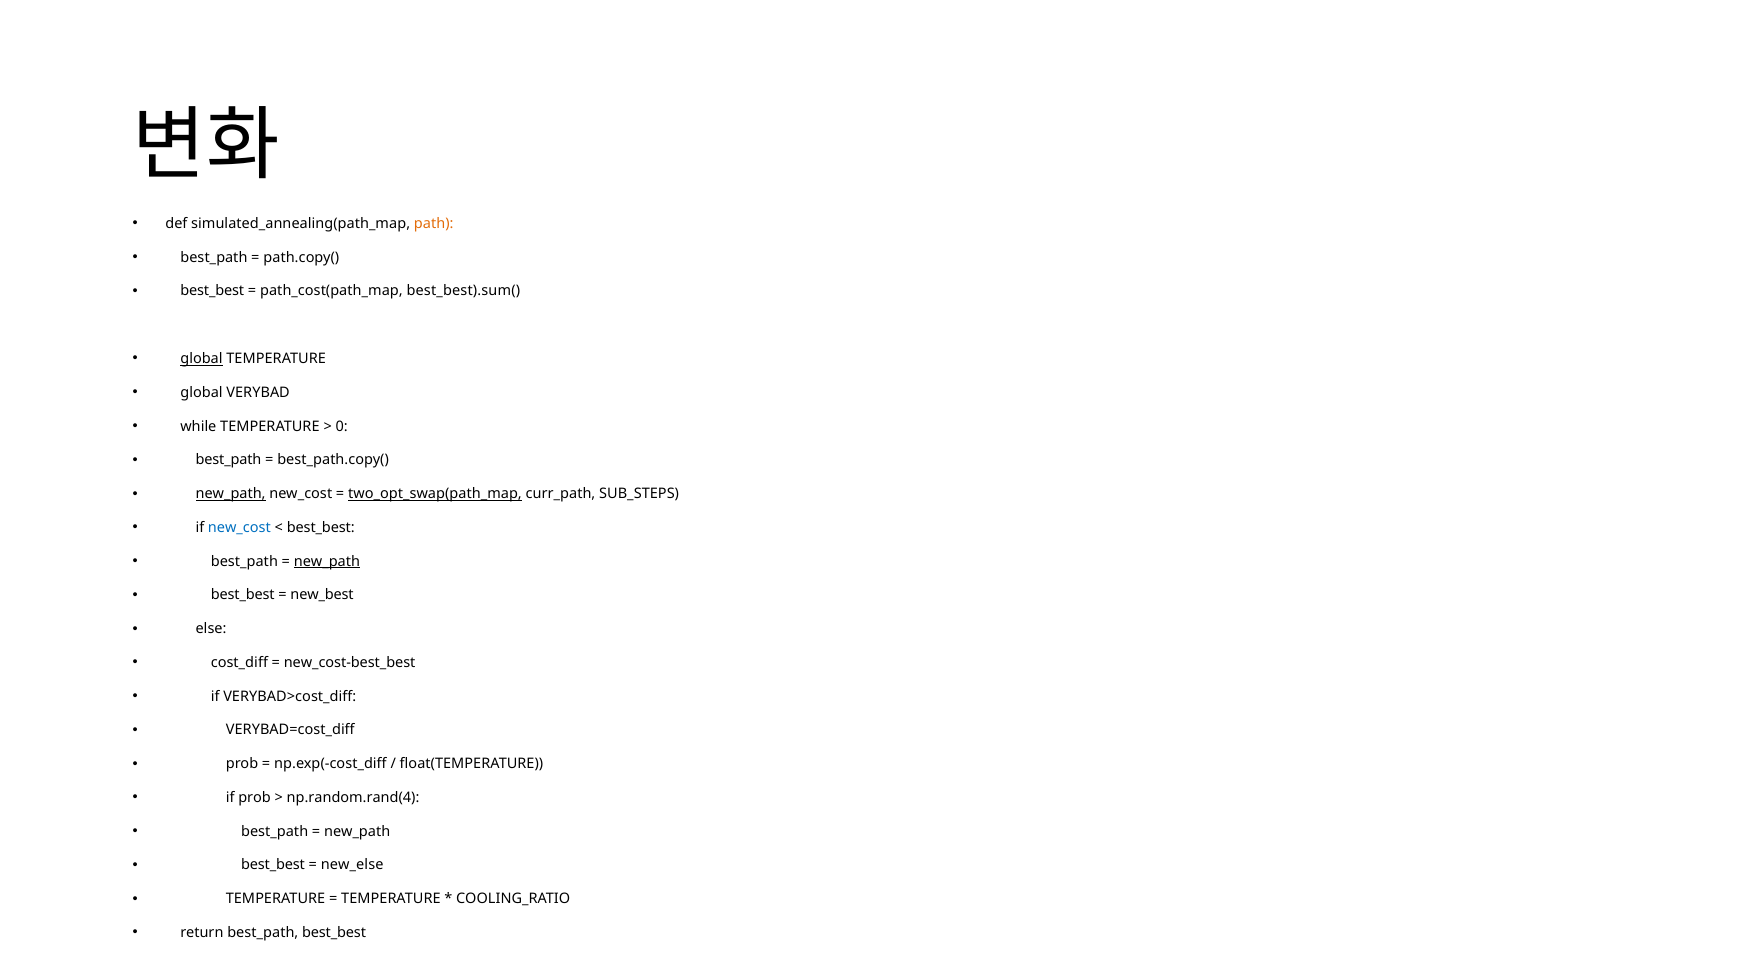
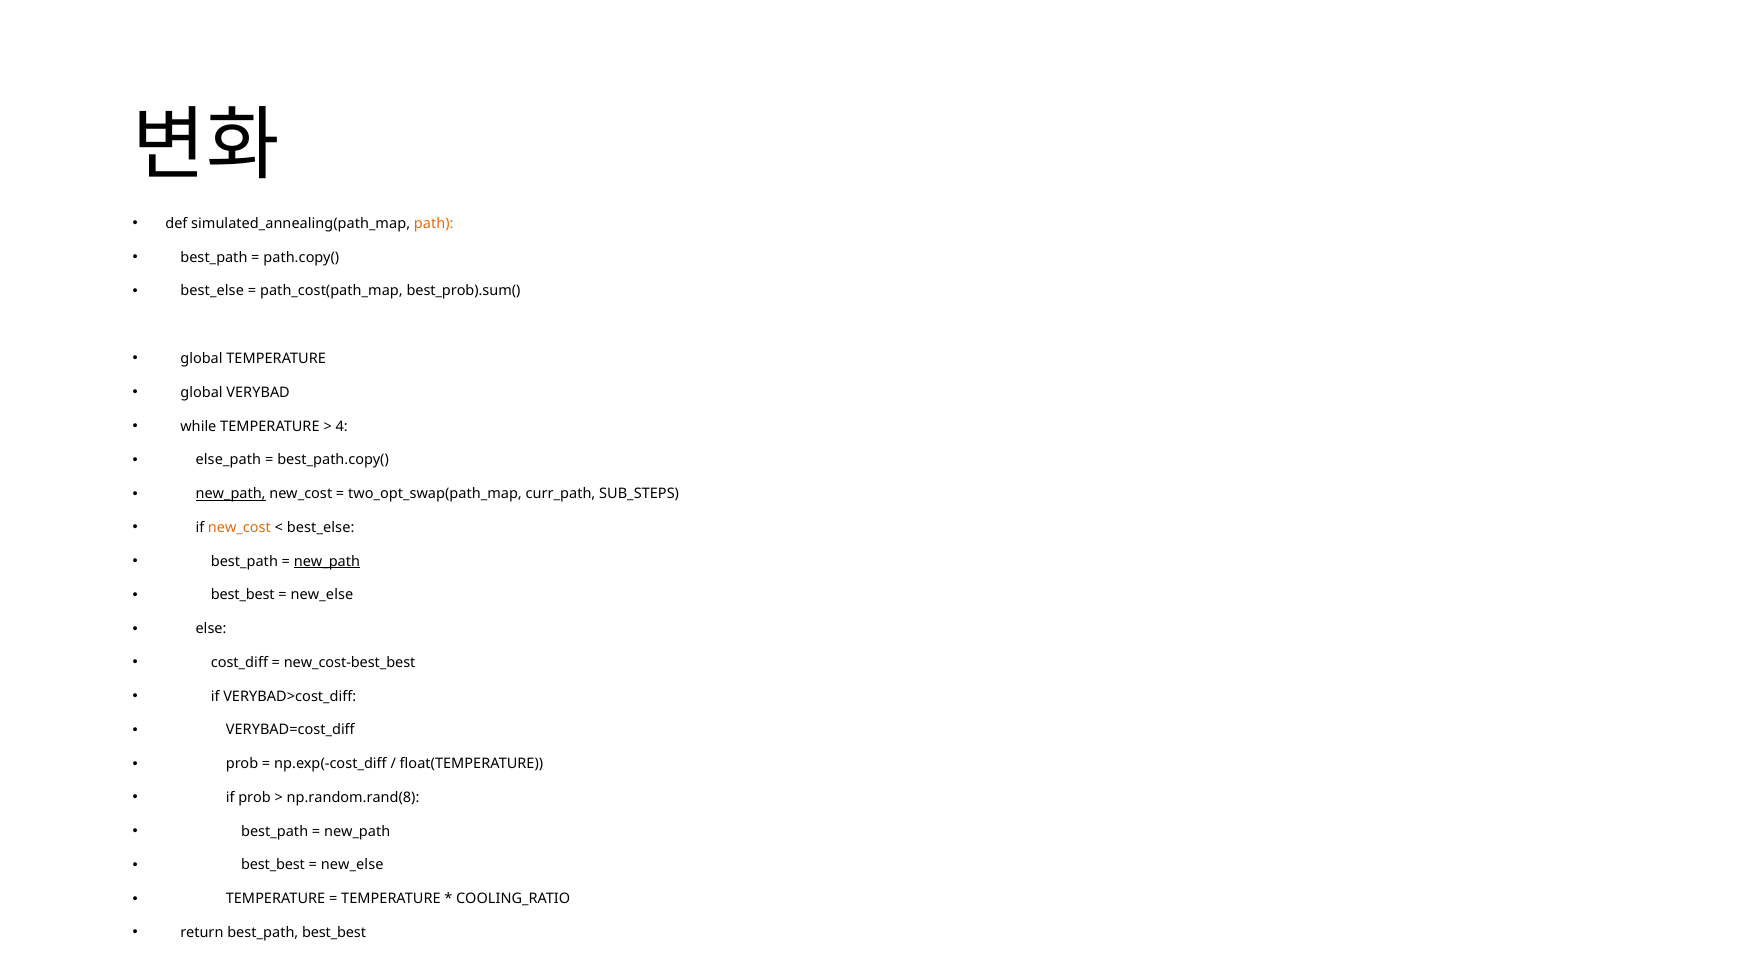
best_best at (212, 291): best_best -> best_else
best_best).sum(: best_best).sum( -> best_prob).sum(
global at (201, 359) underline: present -> none
0: 0 -> 4
best_path at (229, 460): best_path -> else_path
two_opt_swap(path_map underline: present -> none
new_cost at (239, 528) colour: blue -> orange
best_best at (321, 528): best_best -> best_else
new_best at (322, 595): new_best -> new_else
np.random.rand(4: np.random.rand(4 -> np.random.rand(8
